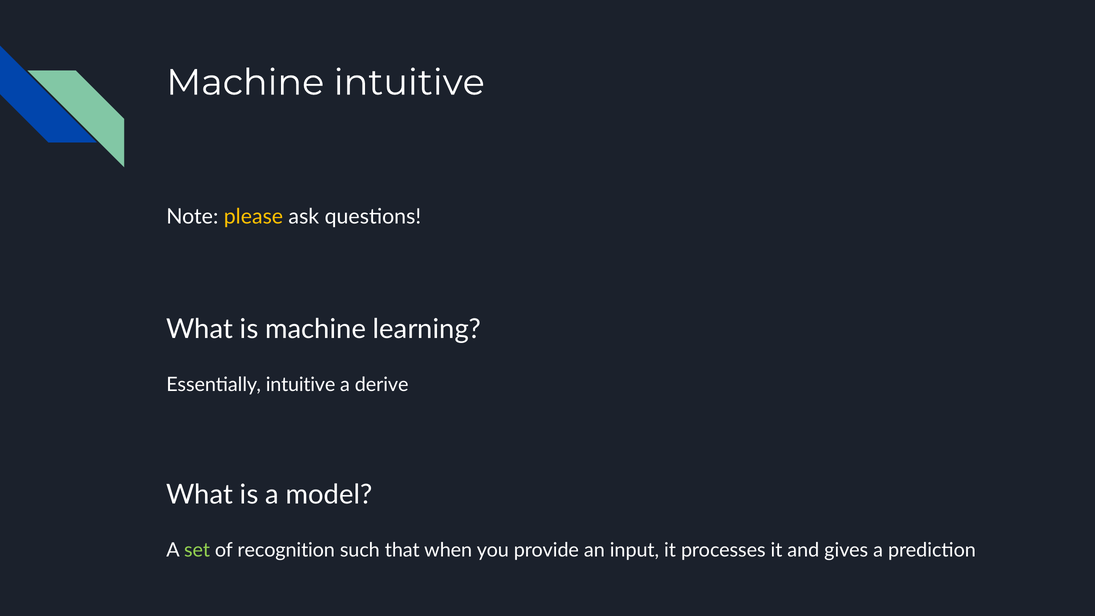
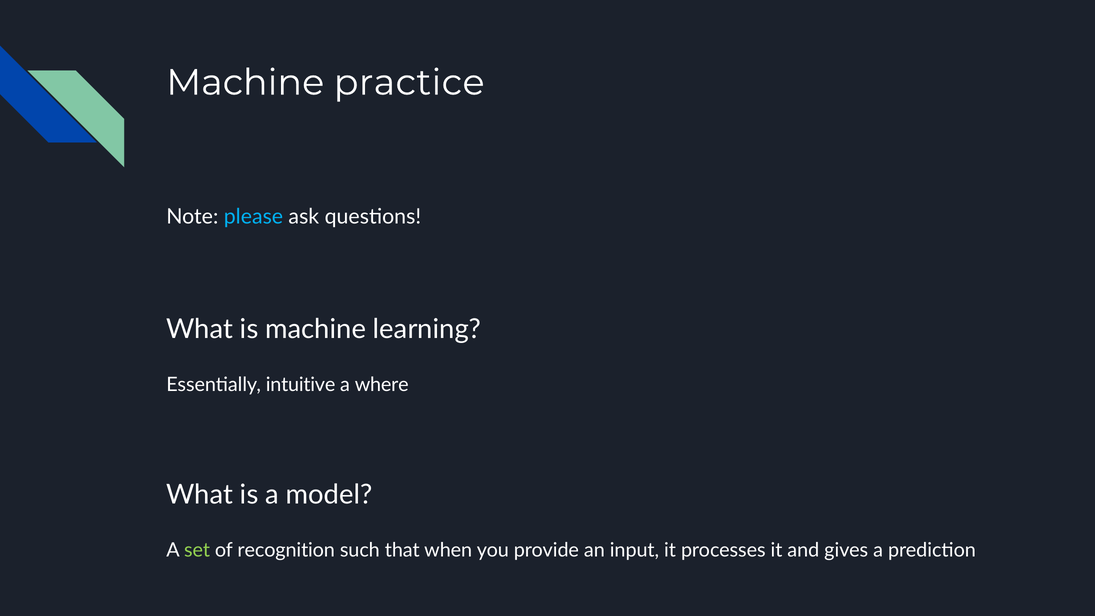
Machine intuitive: intuitive -> practice
please colour: yellow -> light blue
derive: derive -> where
